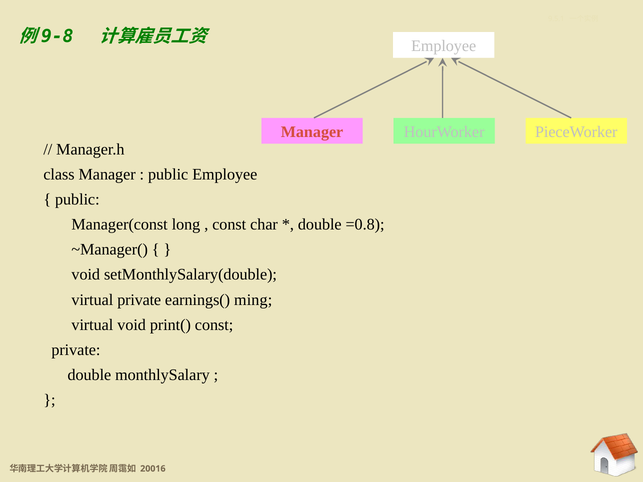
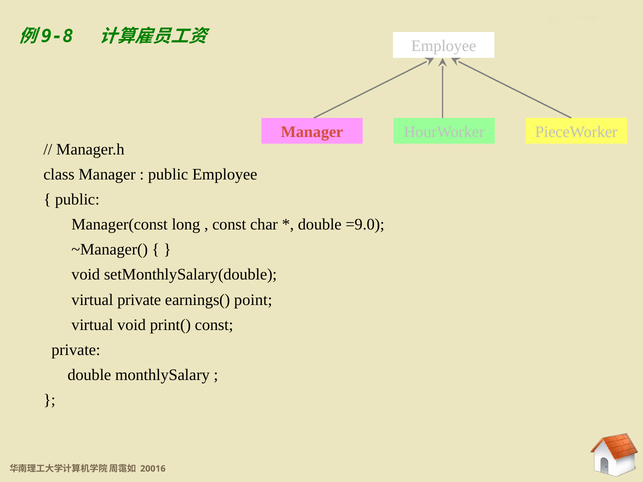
=0.8: =0.8 -> =9.0
ming: ming -> point
